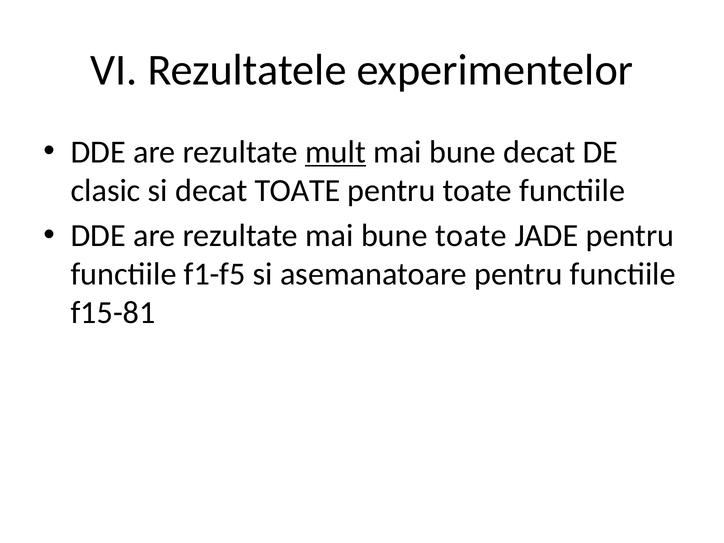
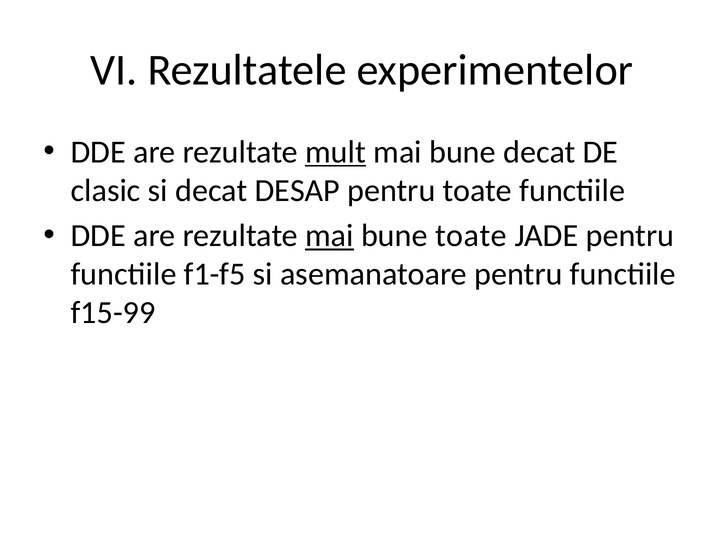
decat TOATE: TOATE -> DESAP
mai at (330, 236) underline: none -> present
f15-81: f15-81 -> f15-99
